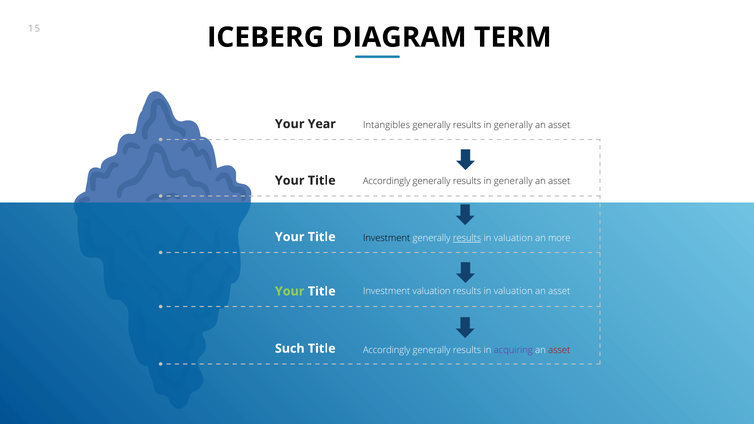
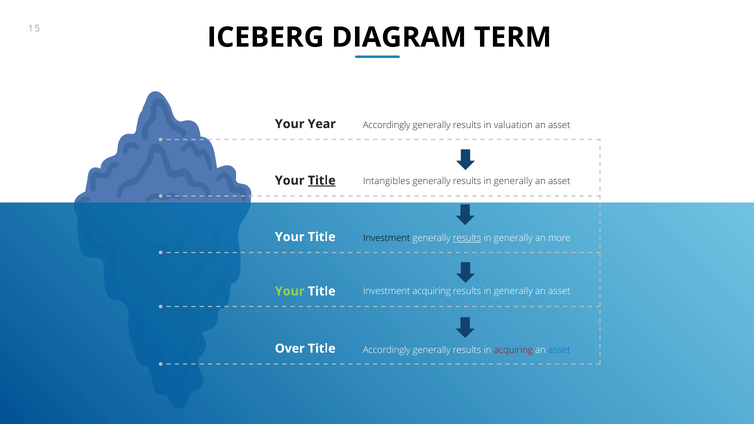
Intangibles at (387, 125): Intangibles -> Accordingly
generally at (513, 125): generally -> valuation
Title at (322, 181) underline: none -> present
Accordingly at (387, 181): Accordingly -> Intangibles
valuation at (513, 239): valuation -> generally
Investment valuation: valuation -> acquiring
valuation at (513, 291): valuation -> generally
Such: Such -> Over
acquiring at (513, 350) colour: purple -> red
asset at (559, 350) colour: red -> blue
